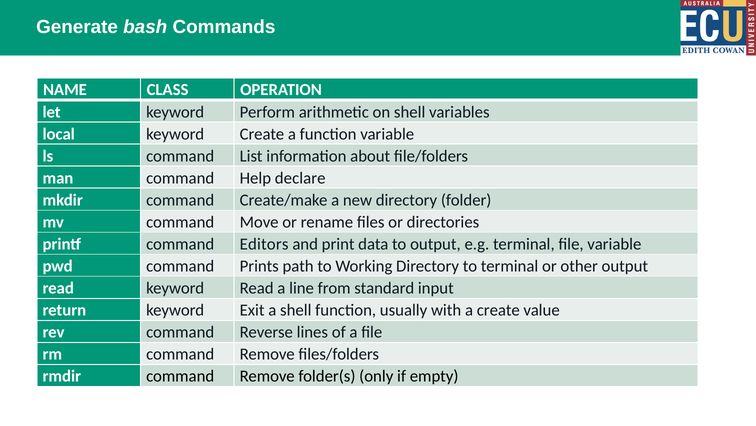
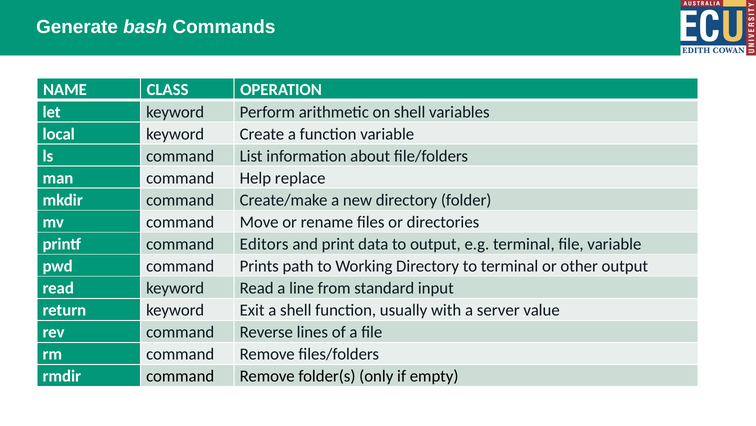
declare: declare -> replace
a create: create -> server
